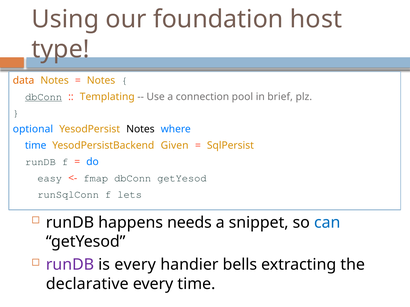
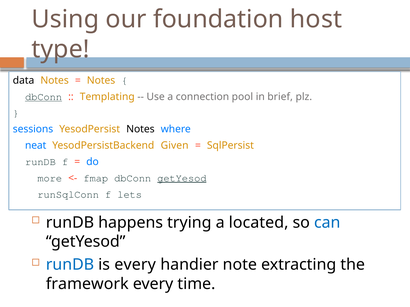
data colour: orange -> black
optional: optional -> sessions
time at (36, 146): time -> neat
easy: easy -> more
getYesod at (182, 178) underline: none -> present
needs: needs -> trying
snippet: snippet -> located
runDB at (70, 265) colour: purple -> blue
bells: bells -> note
declarative: declarative -> framework
